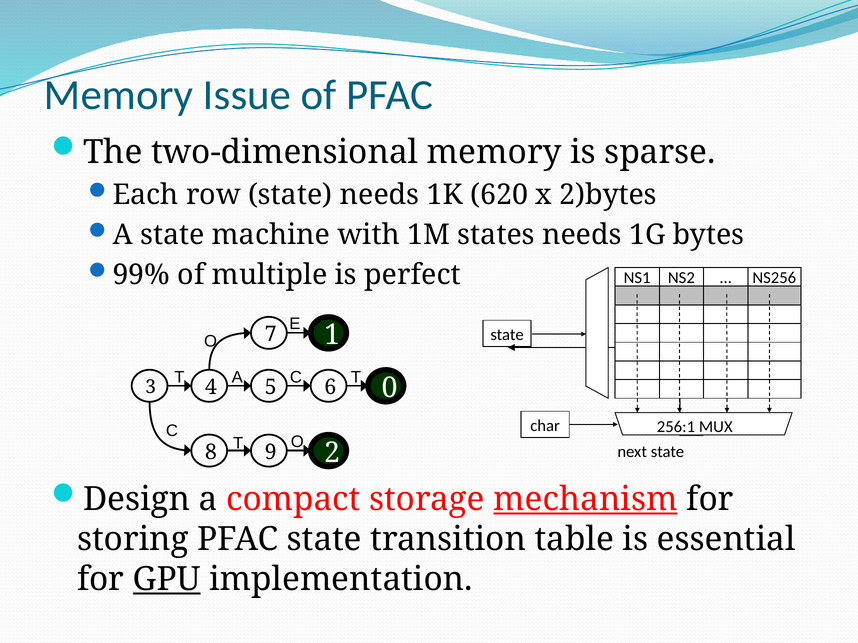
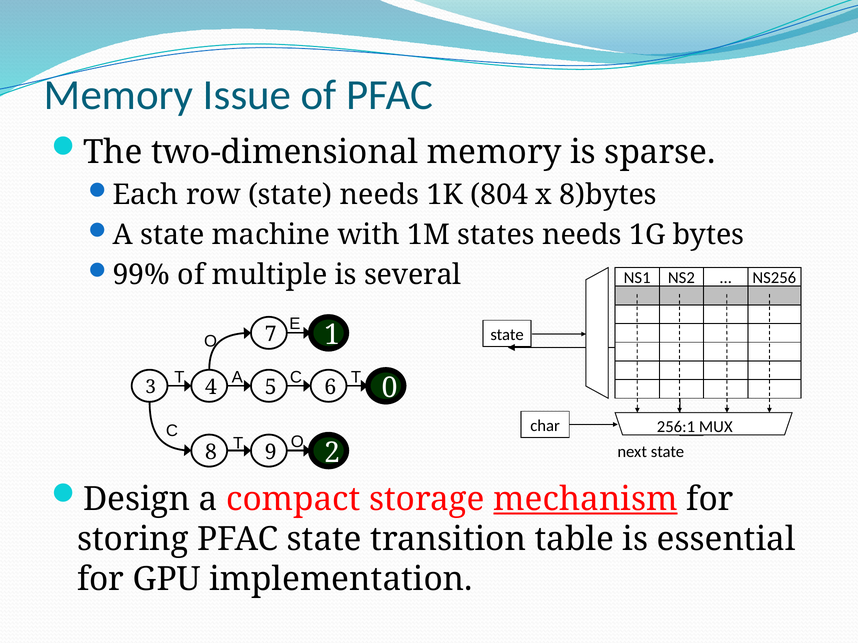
620: 620 -> 804
2)bytes: 2)bytes -> 8)bytes
perfect: perfect -> several
GPU underline: present -> none
